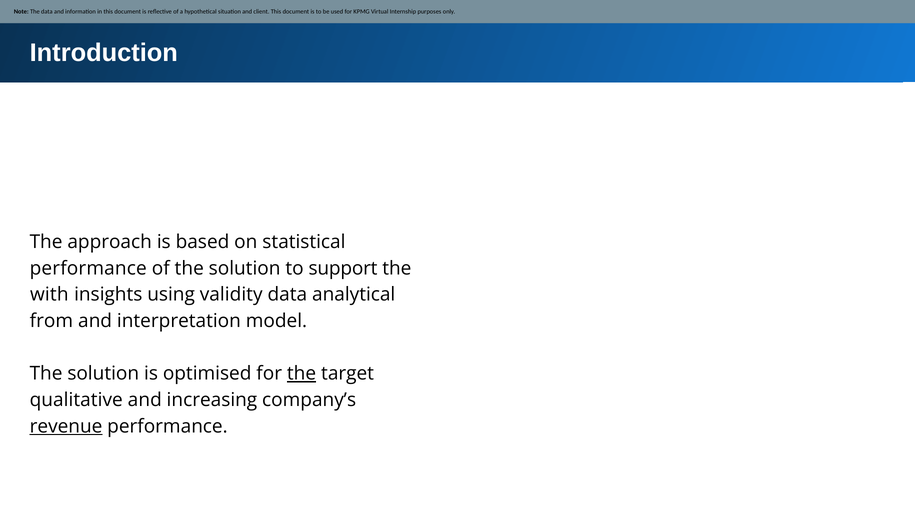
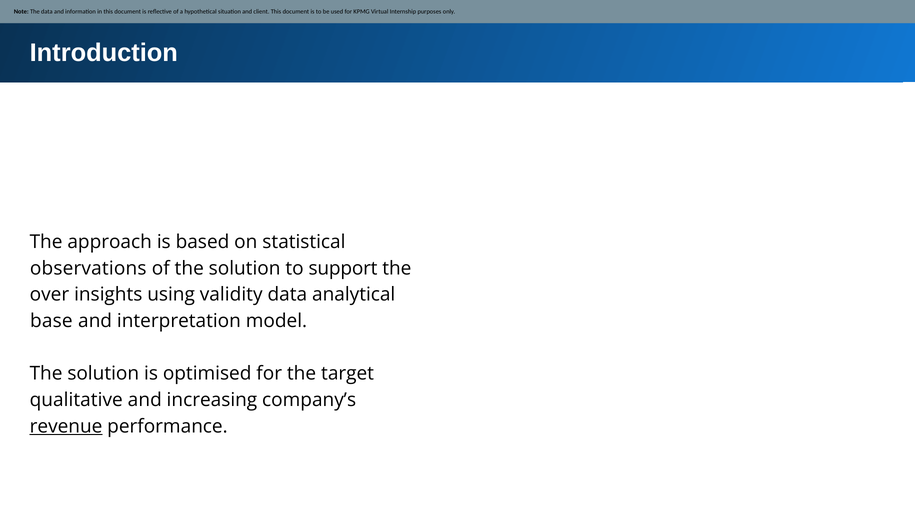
performance at (88, 268): performance -> observations
with: with -> over
from: from -> base
the at (302, 373) underline: present -> none
